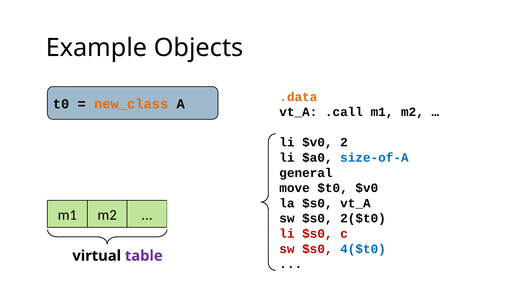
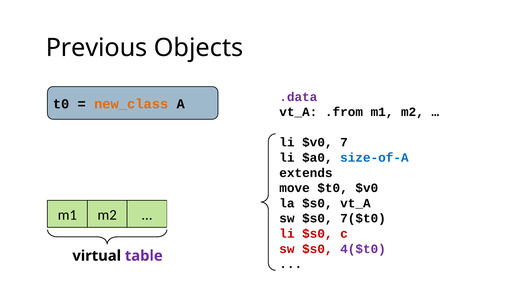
Example: Example -> Previous
.data colour: orange -> purple
.call: .call -> .from
2: 2 -> 7
general: general -> extends
2($t0: 2($t0 -> 7($t0
4($t0 colour: blue -> purple
